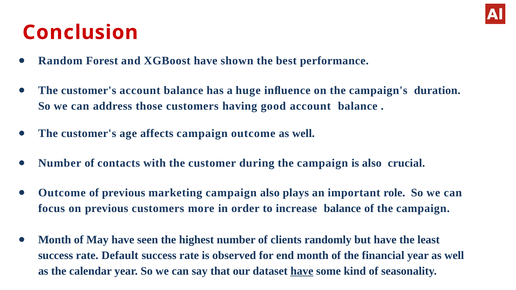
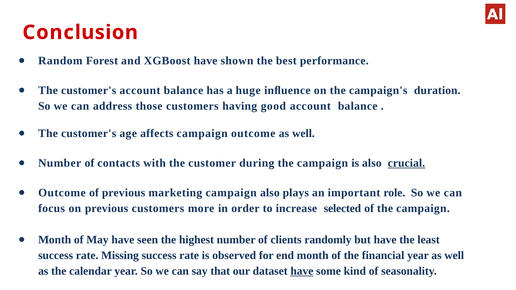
crucial underline: none -> present
increase balance: balance -> selected
Default: Default -> Missing
